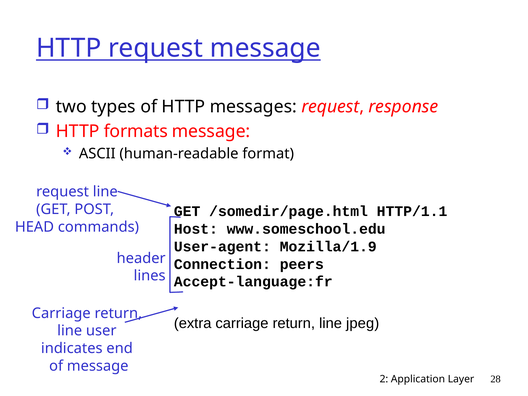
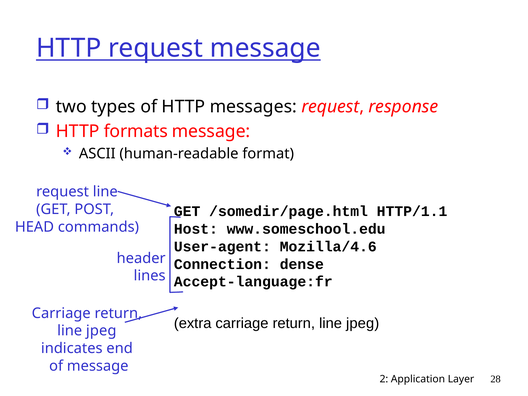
Mozilla/1.9: Mozilla/1.9 -> Mozilla/4.6
peers: peers -> dense
user at (101, 331): user -> jpeg
